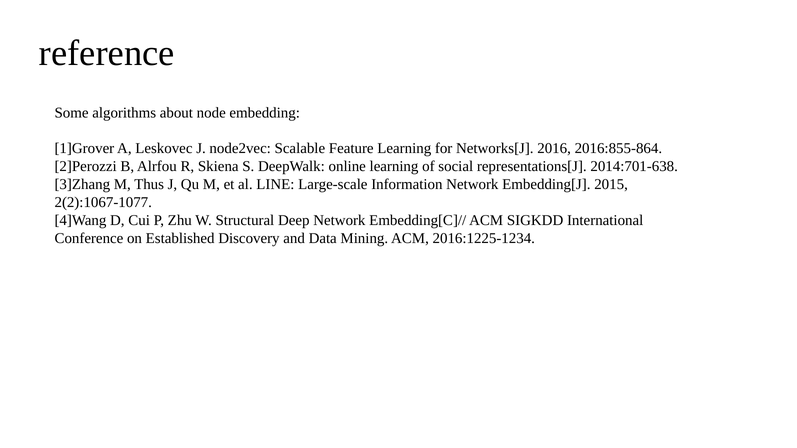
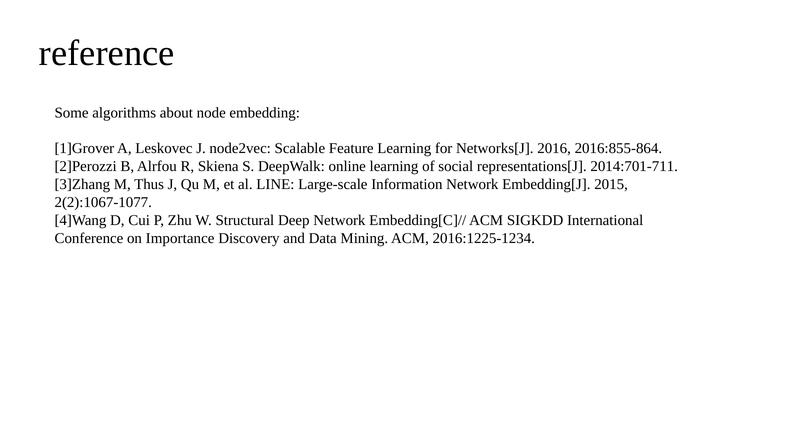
2014:701-638: 2014:701-638 -> 2014:701-711
Established: Established -> Importance
